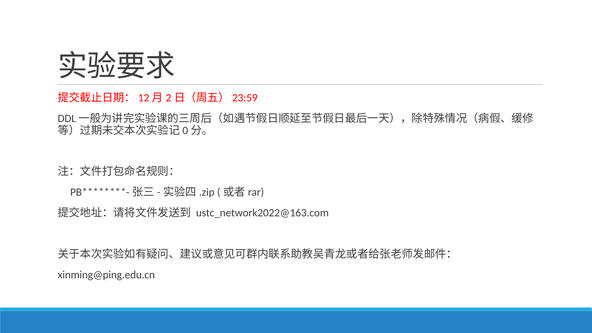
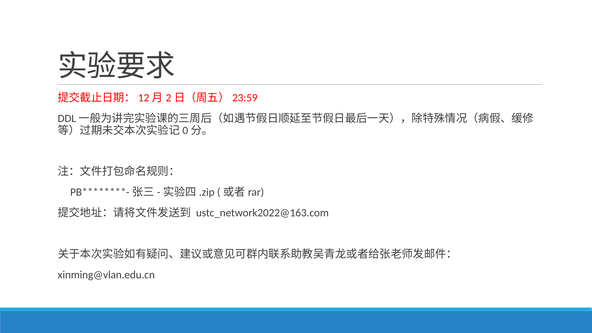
xinming@ping.edu.cn: xinming@ping.edu.cn -> xinming@vlan.edu.cn
